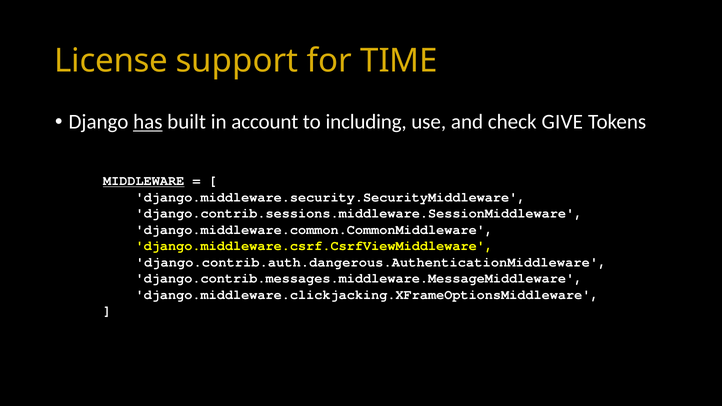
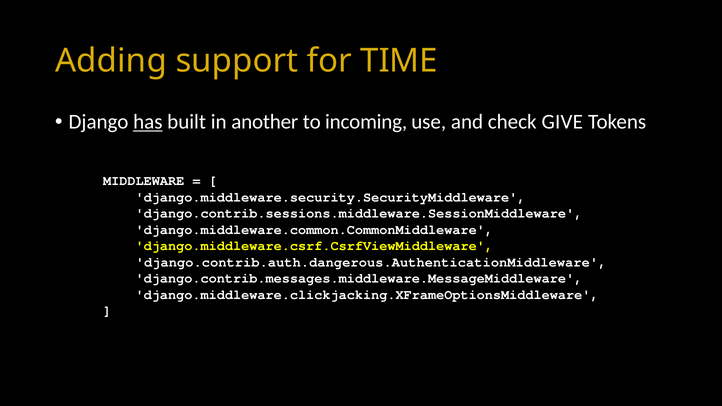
License: License -> Adding
account: account -> another
including: including -> incoming
MIDDLEWARE underline: present -> none
